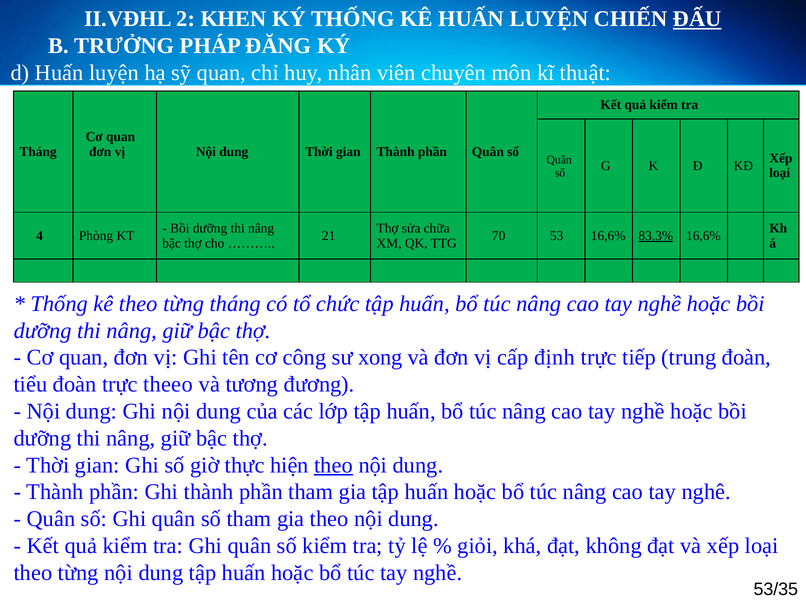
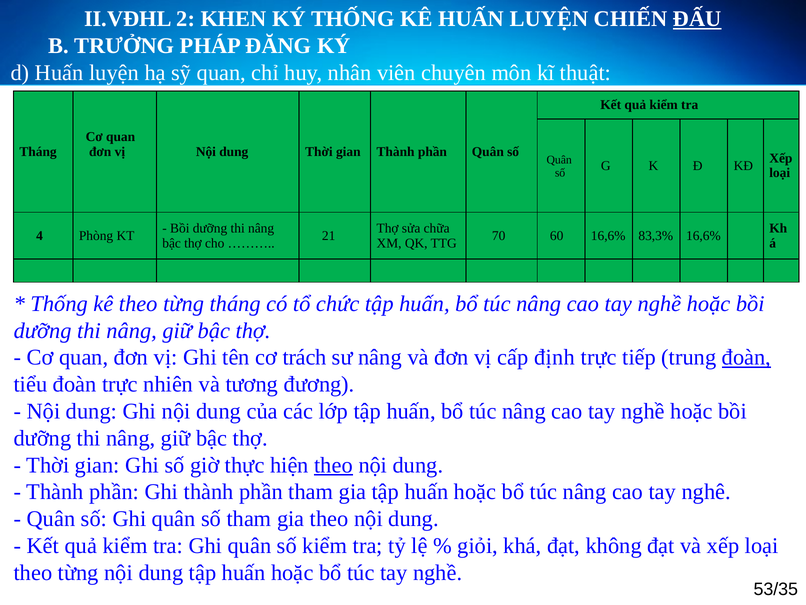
53: 53 -> 60
83,3% underline: present -> none
công: công -> trách
sư xong: xong -> nâng
đoàn at (746, 357) underline: none -> present
theeo: theeo -> nhiên
